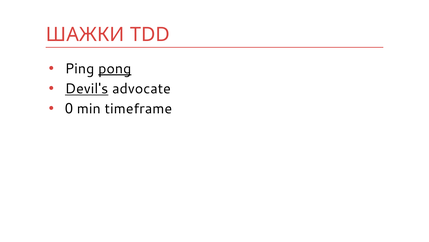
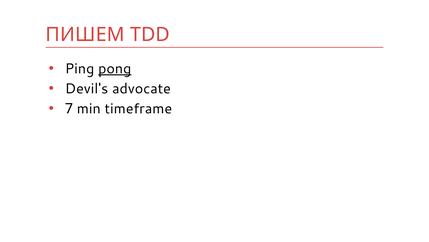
ШАЖКИ: ШАЖКИ -> ПИШЕМ
Devil's underline: present -> none
0: 0 -> 7
